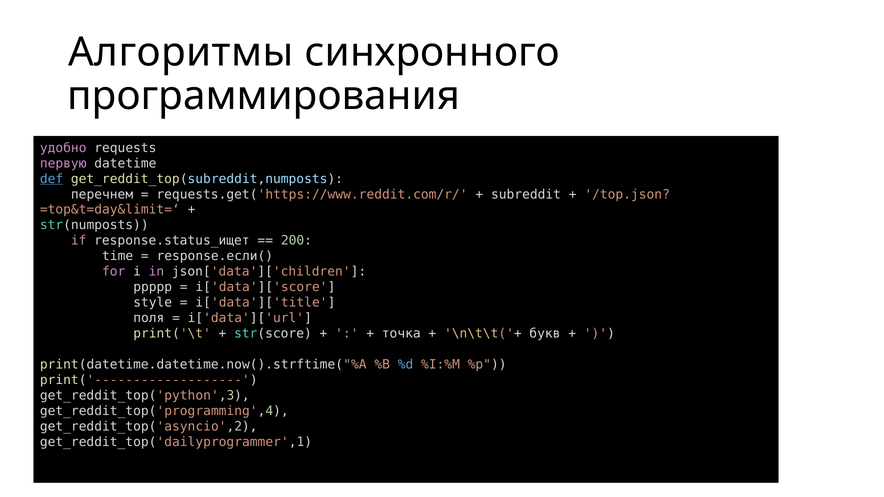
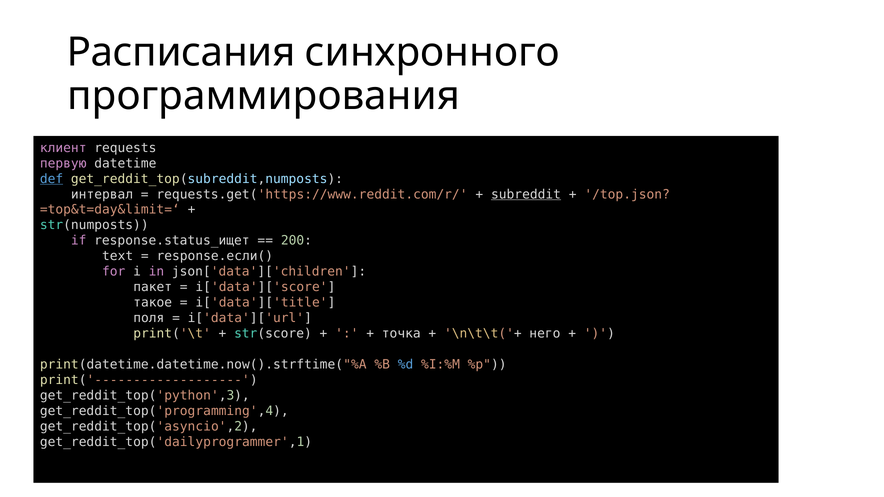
Алгоритмы: Алгоритмы -> Расписания
удобно: удобно -> клиент
перечнем: перечнем -> интервал
subreddit underline: none -> present
time: time -> text
ррррр: ррррр -> пакет
style: style -> такое
букв: букв -> него
